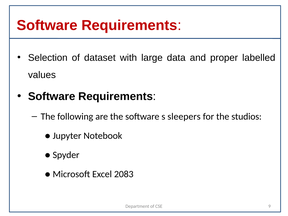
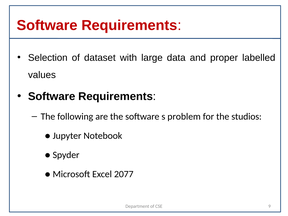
sleepers: sleepers -> problem
2083: 2083 -> 2077
